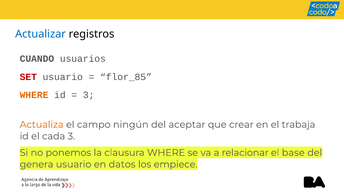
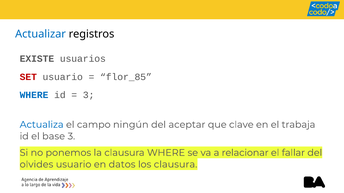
CUANDO: CUANDO -> EXISTE
WHERE at (34, 95) colour: orange -> blue
Actualiza colour: orange -> blue
crear: crear -> clave
cada: cada -> base
base: base -> fallar
genera: genera -> olvides
los empiece: empiece -> clausura
